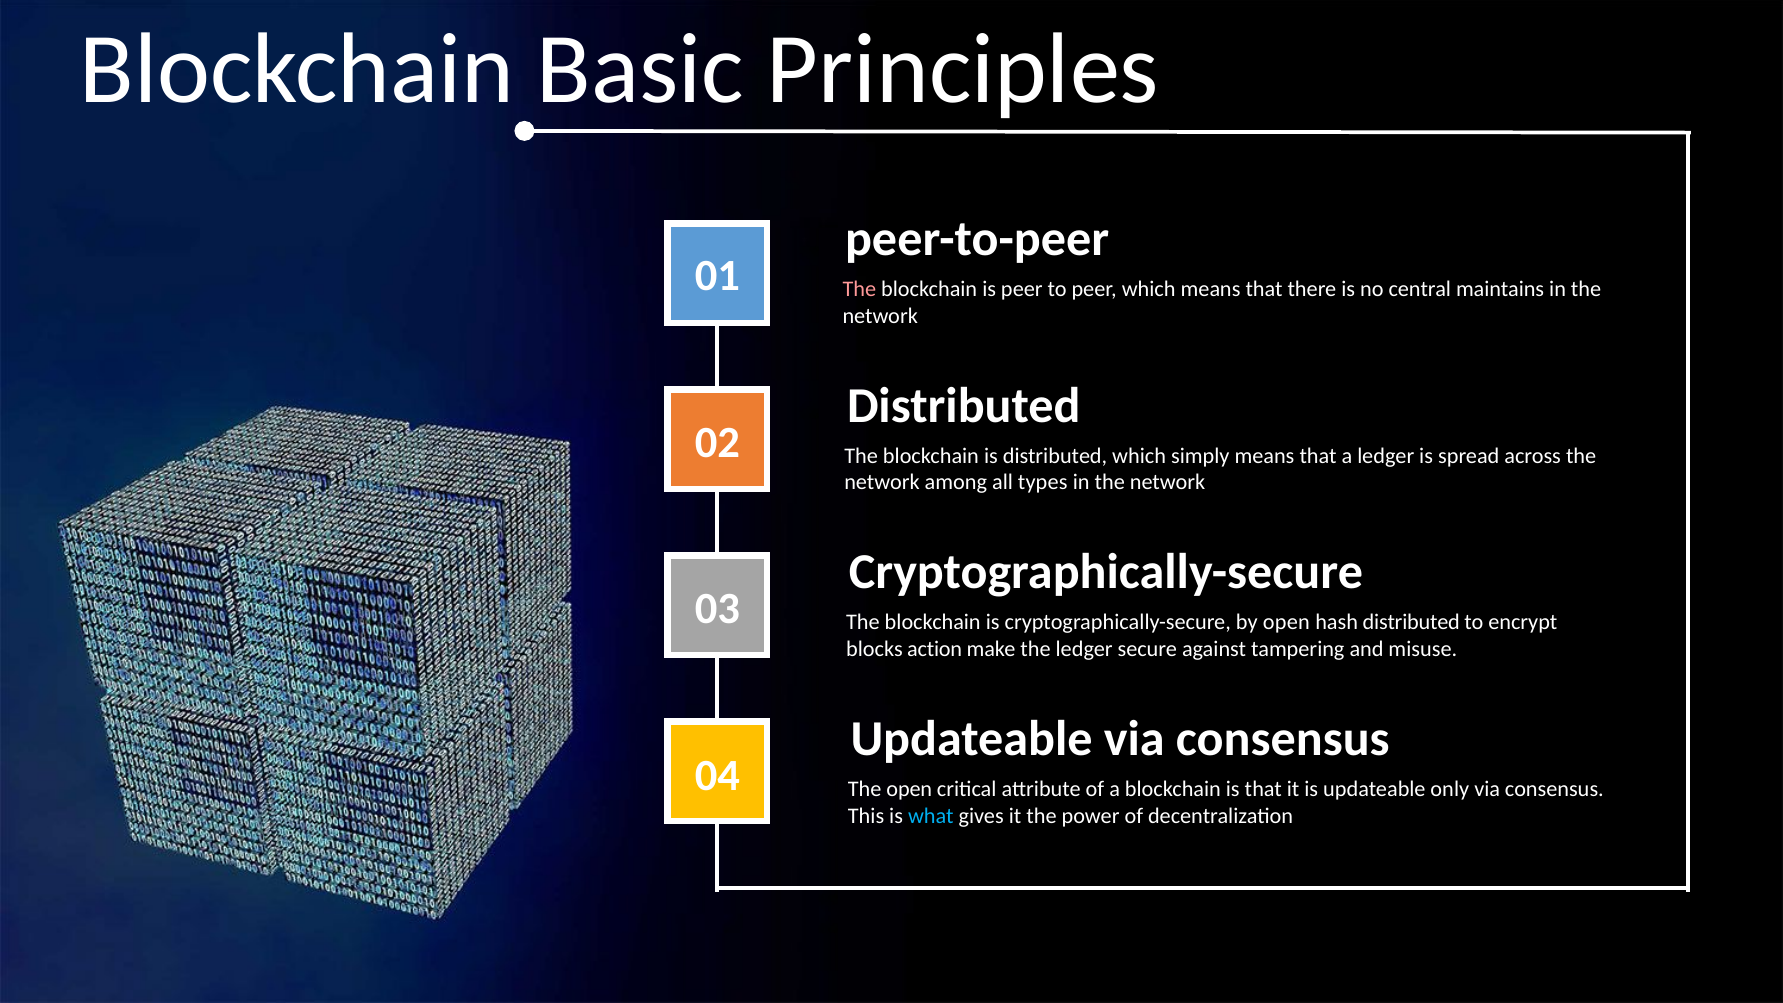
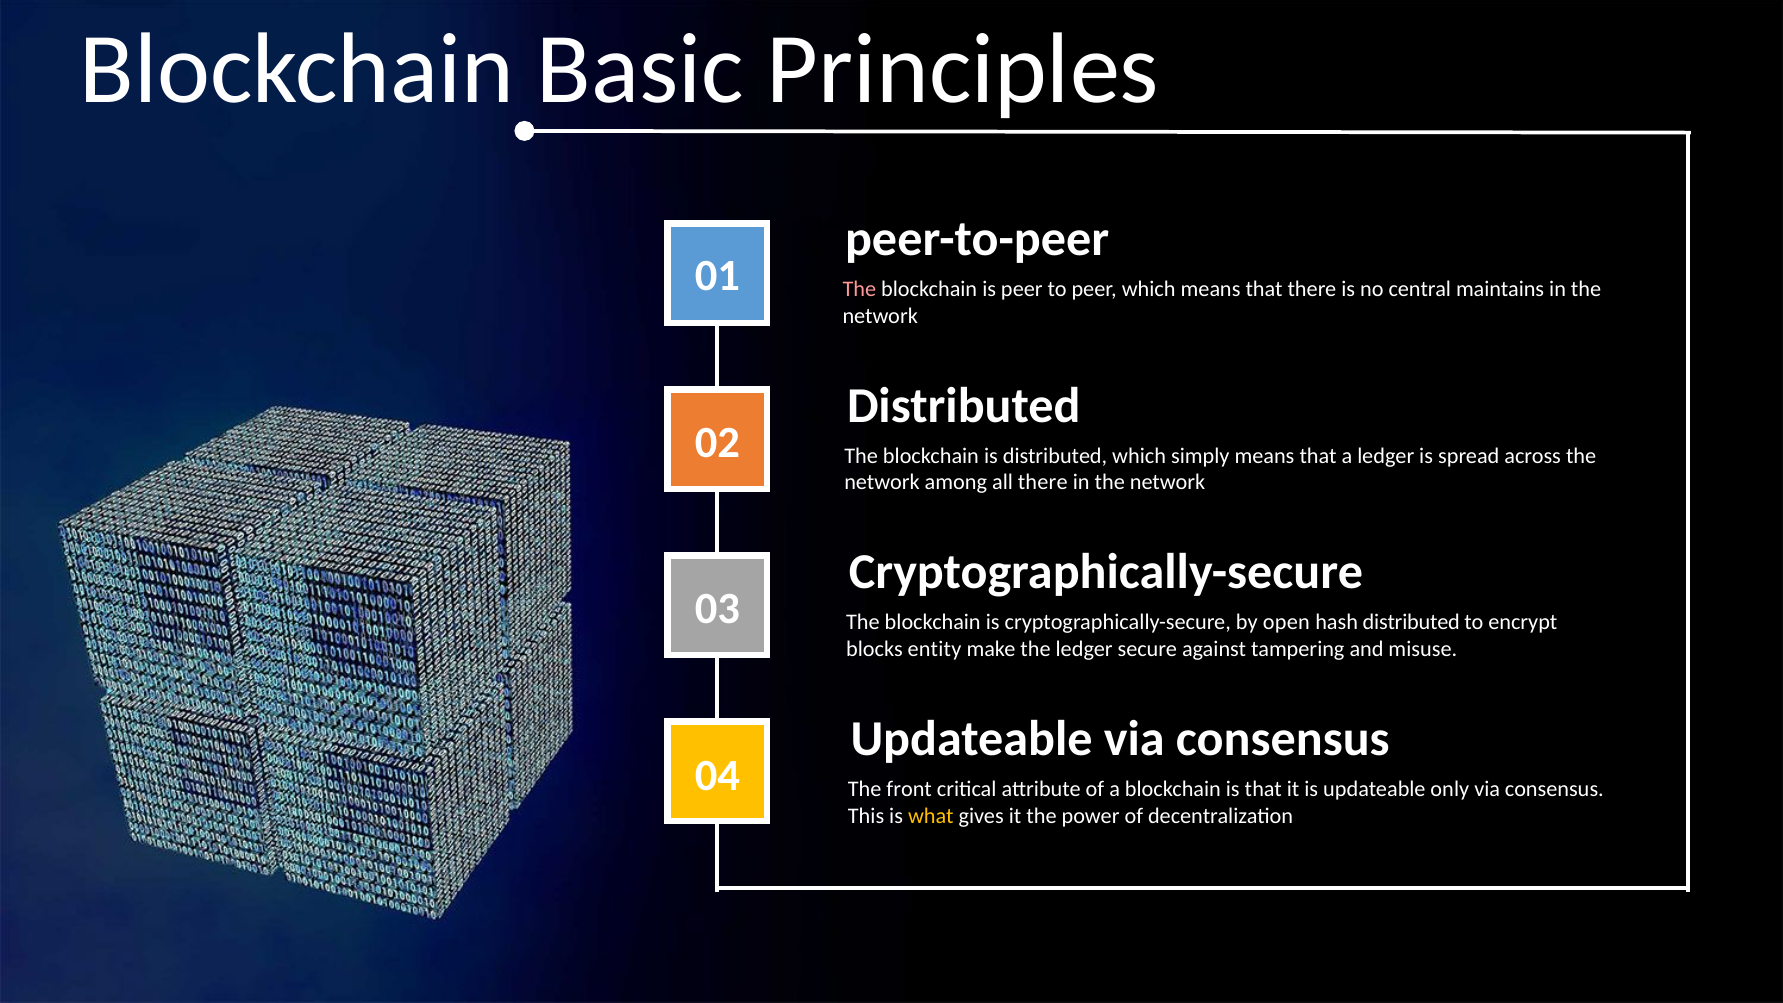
all types: types -> there
action: action -> entity
The open: open -> front
what colour: light blue -> yellow
